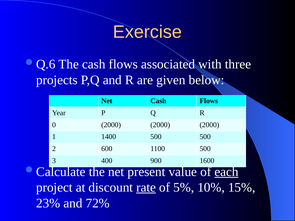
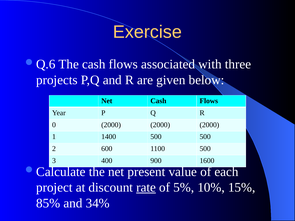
each underline: present -> none
23%: 23% -> 85%
72%: 72% -> 34%
